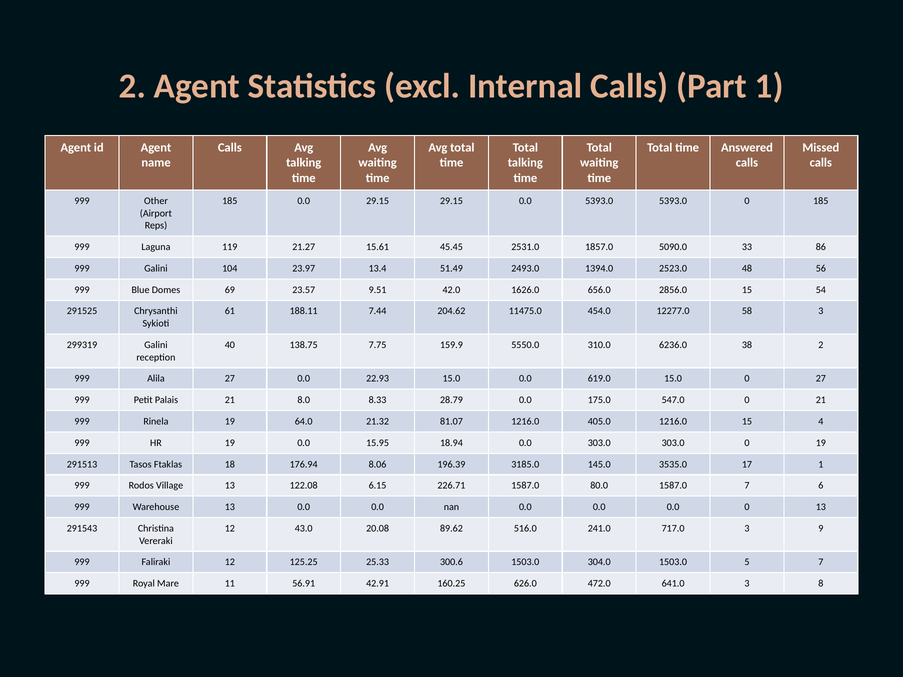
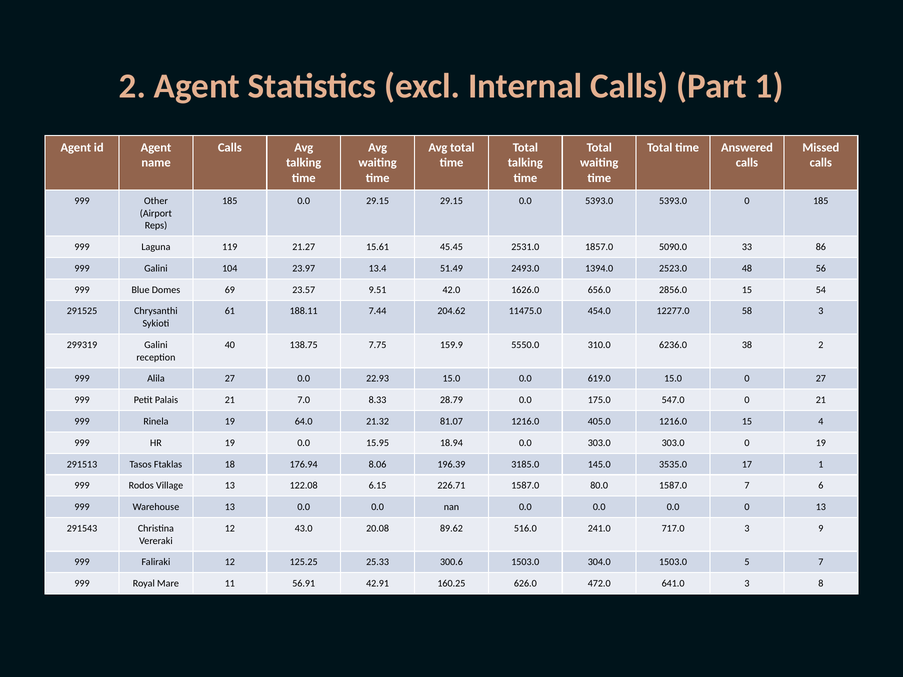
8.0: 8.0 -> 7.0
